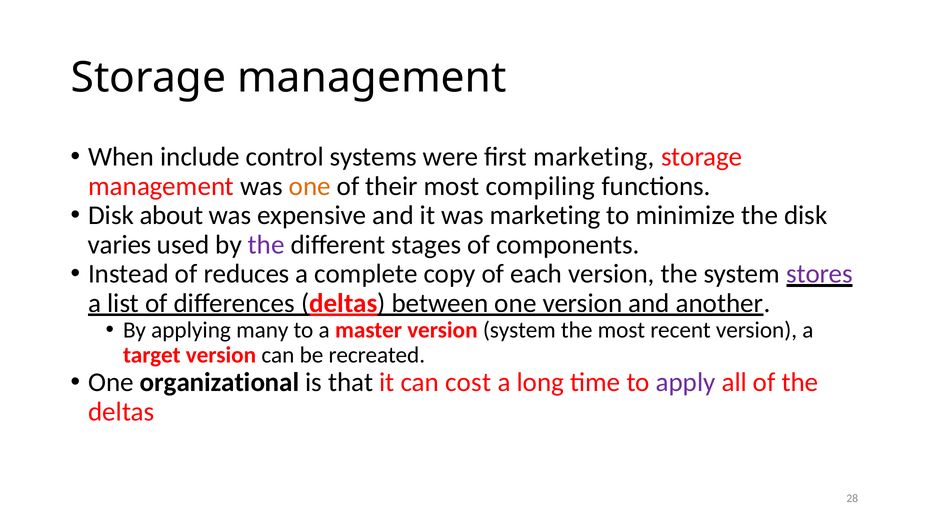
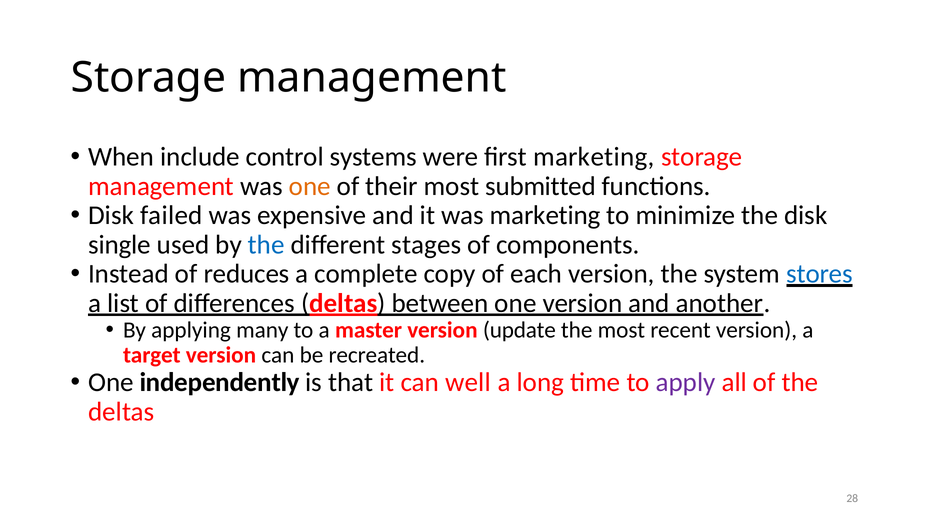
compiling: compiling -> submitted
about: about -> failed
varies: varies -> single
the at (266, 245) colour: purple -> blue
stores colour: purple -> blue
version system: system -> update
organizational: organizational -> independently
cost: cost -> well
